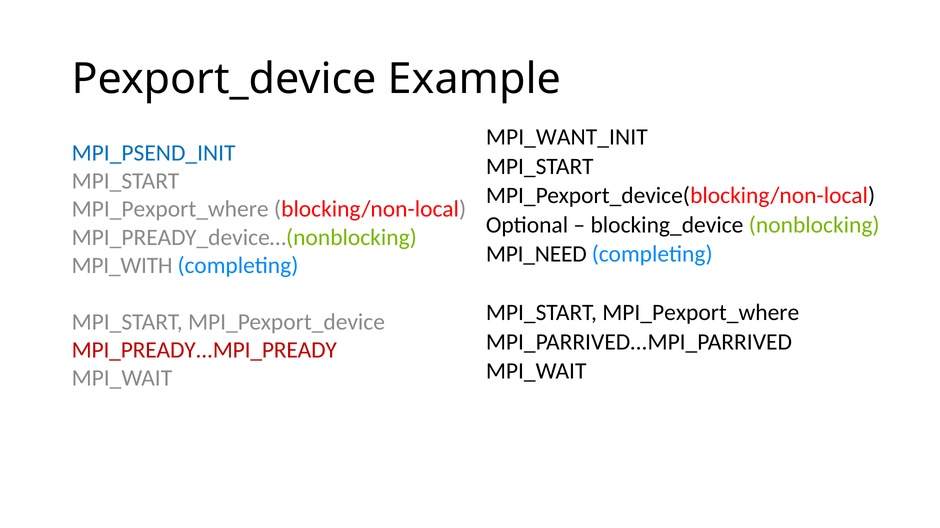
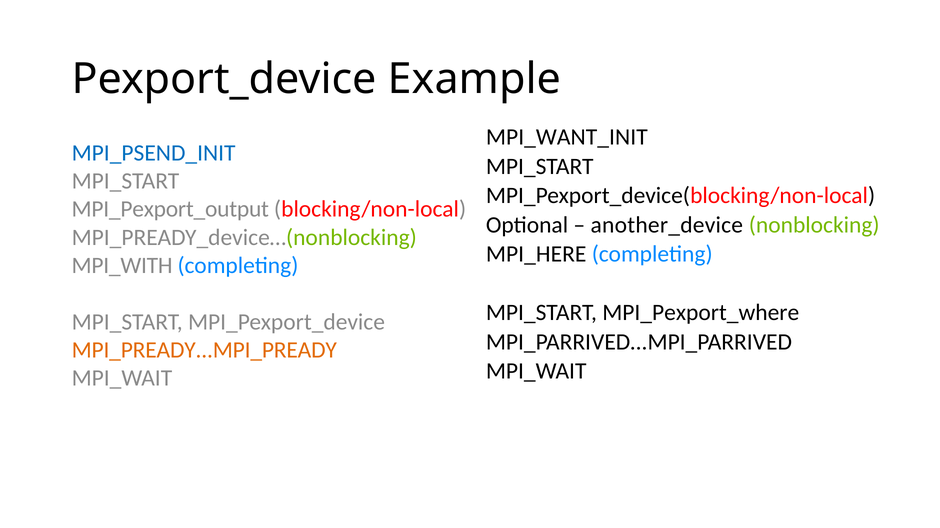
MPI_Pexport_where at (170, 210): MPI_Pexport_where -> MPI_Pexport_output
blocking_device: blocking_device -> another_device
MPI_NEED: MPI_NEED -> MPI_HERE
MPI_PREADY...MPI_PREADY colour: red -> orange
